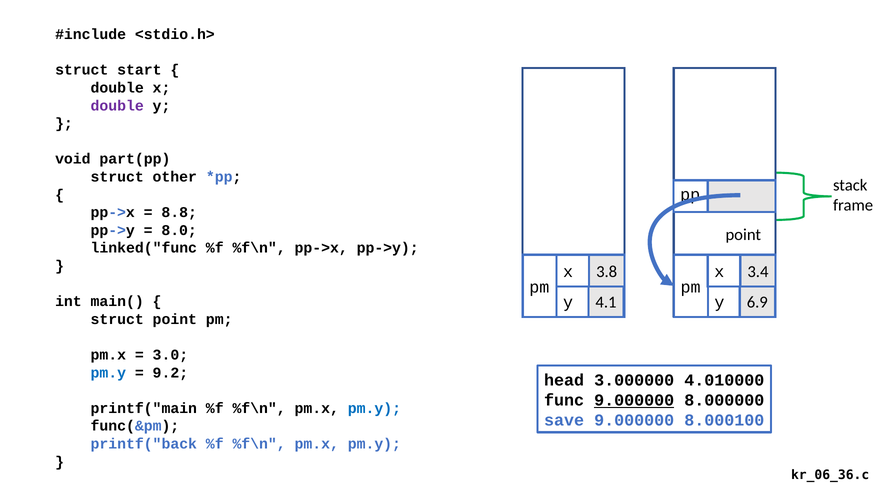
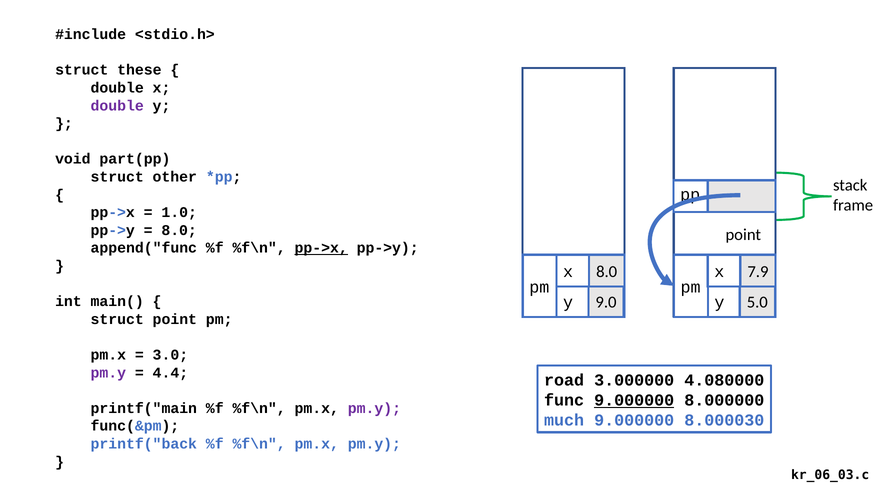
start: start -> these
8.8: 8.8 -> 1.0
linked("func: linked("func -> append("func
pp->x at (321, 248) underline: none -> present
x 3.8: 3.8 -> 8.0
3.4: 3.4 -> 7.9
4.1: 4.1 -> 9.0
6.9: 6.9 -> 5.0
pm.y at (108, 372) colour: blue -> purple
9.2: 9.2 -> 4.4
head: head -> road
4.010000: 4.010000 -> 4.080000
pm.y at (374, 408) colour: blue -> purple
save: save -> much
8.000100: 8.000100 -> 8.000030
kr_06_36.c: kr_06_36.c -> kr_06_03.c
